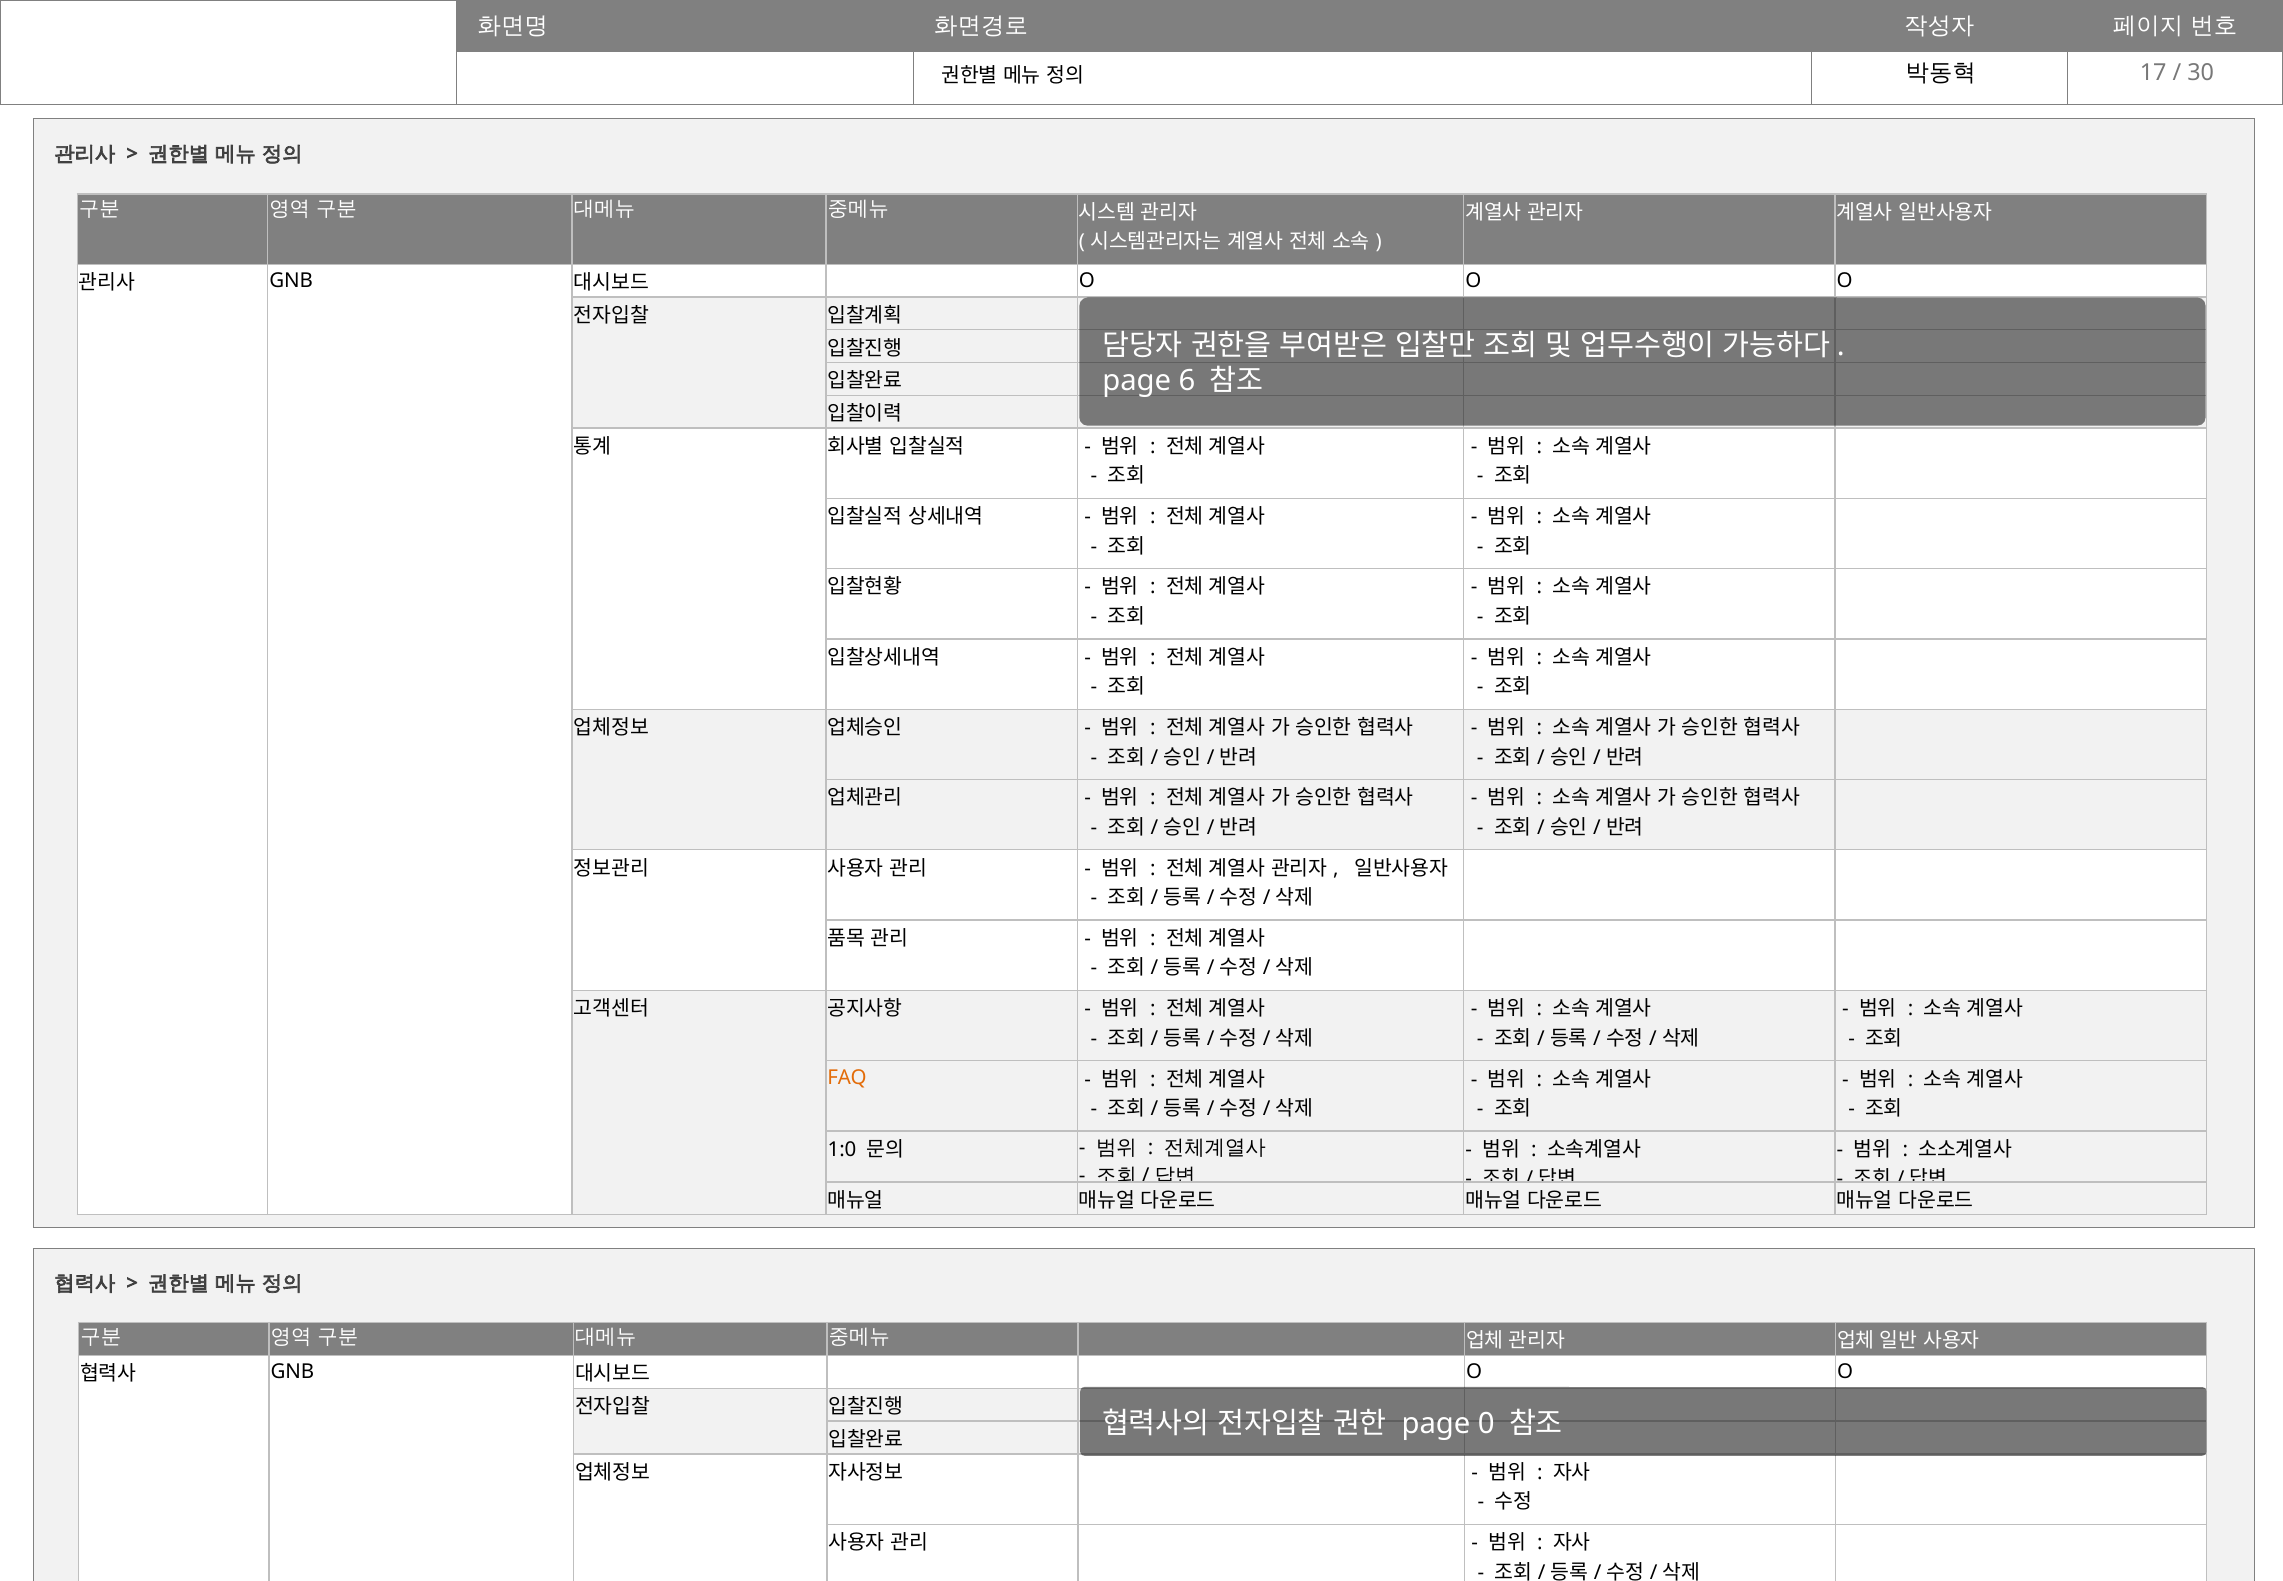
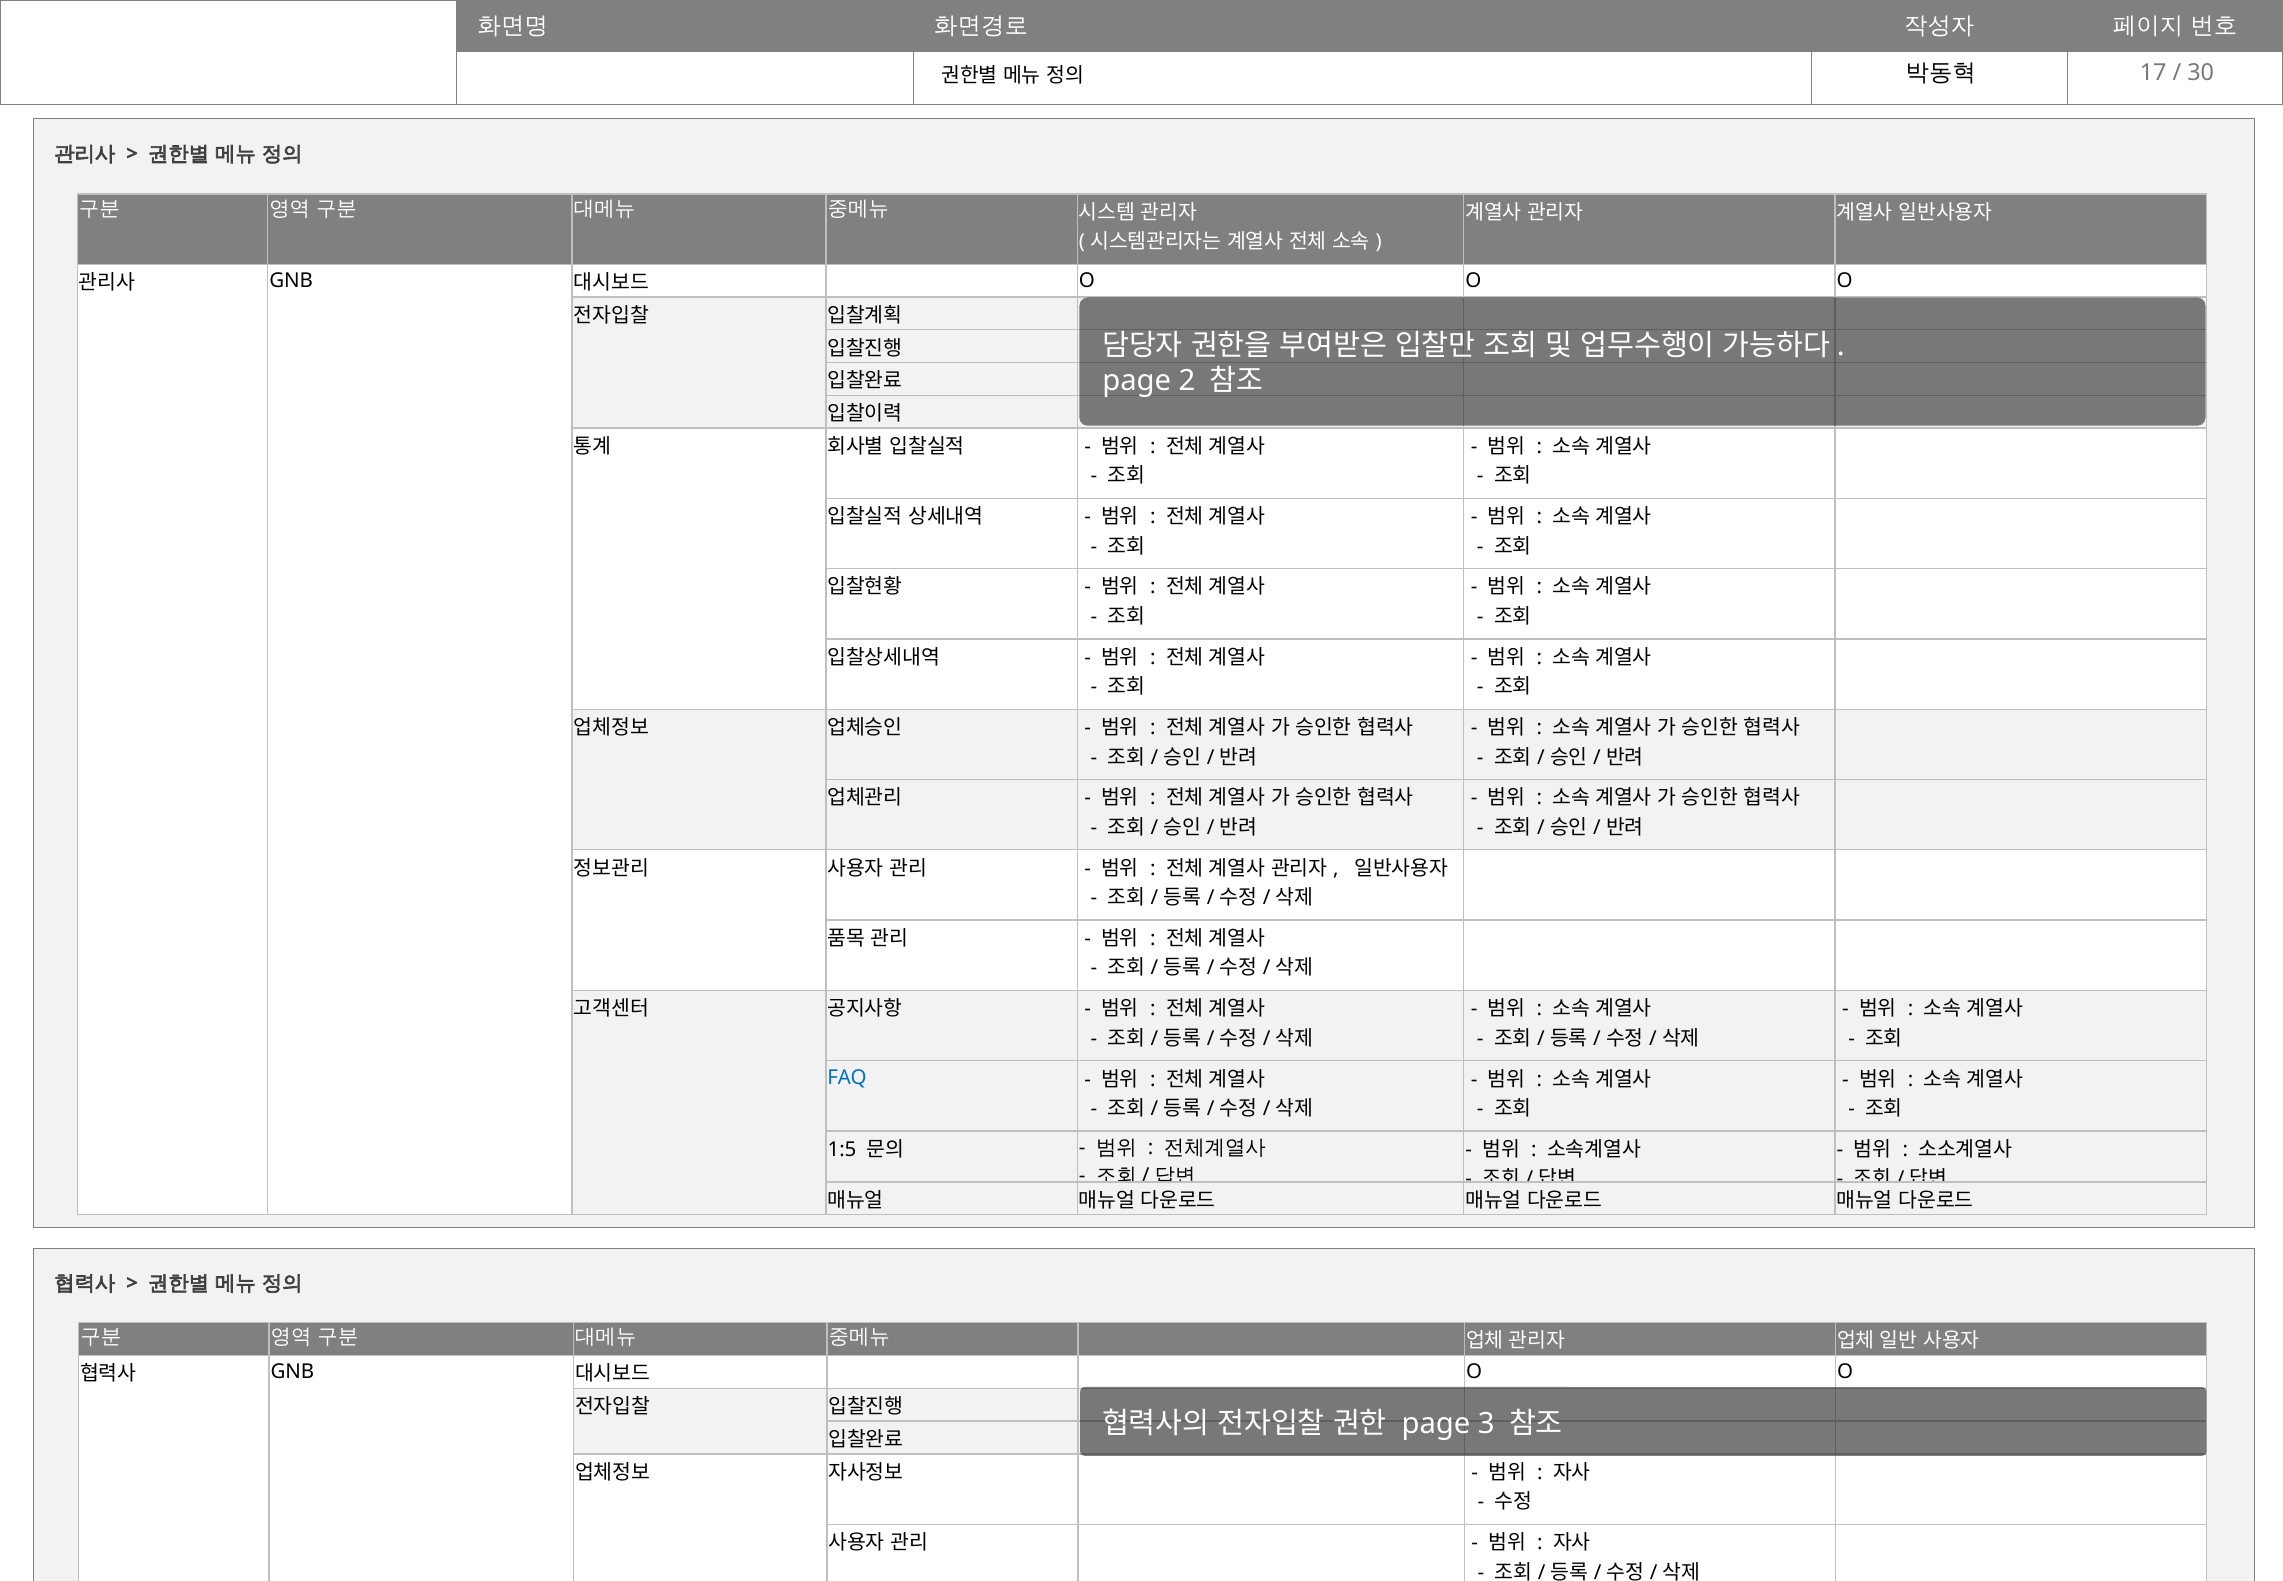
6: 6 -> 2
FAQ at (847, 1077) colour: orange -> blue
1:0: 1:0 -> 1:5
0: 0 -> 3
